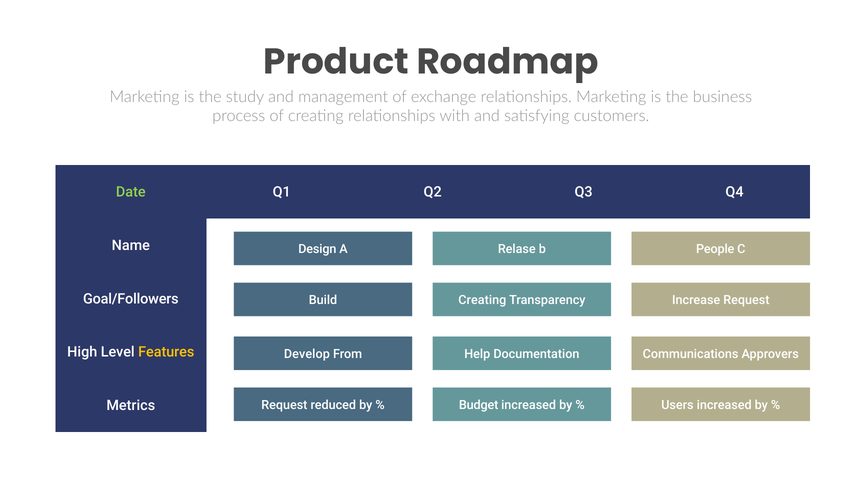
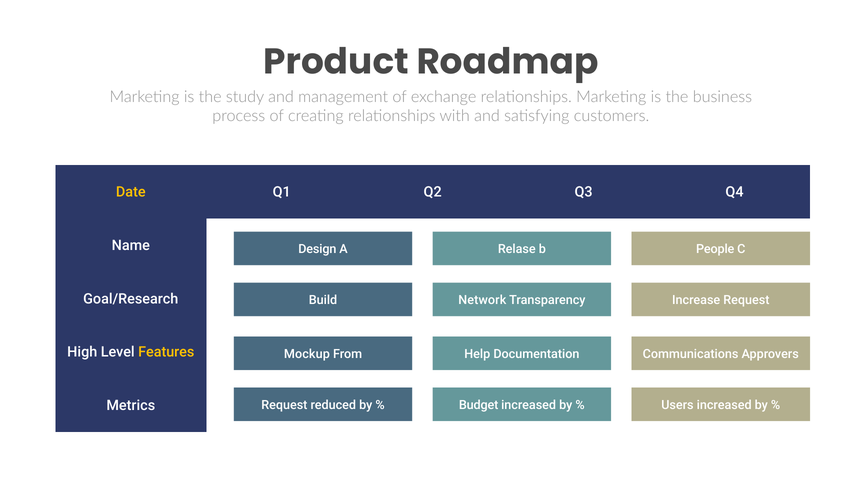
Date colour: light green -> yellow
Goal/Followers: Goal/Followers -> Goal/Research
Build Creating: Creating -> Network
Develop: Develop -> Mockup
